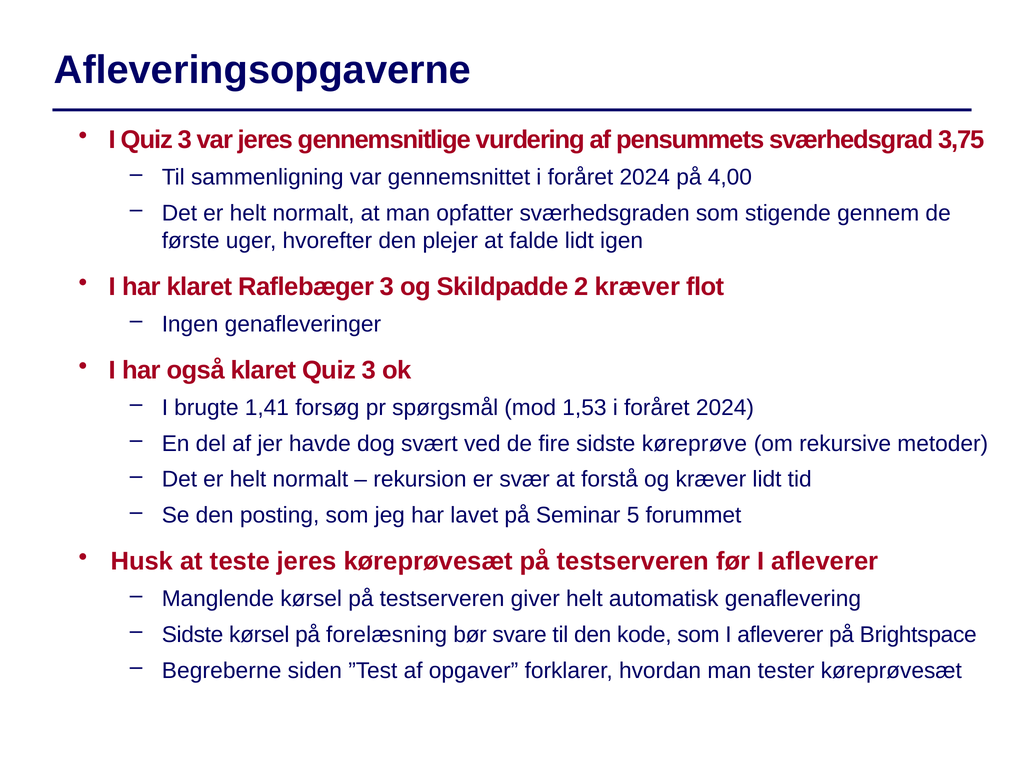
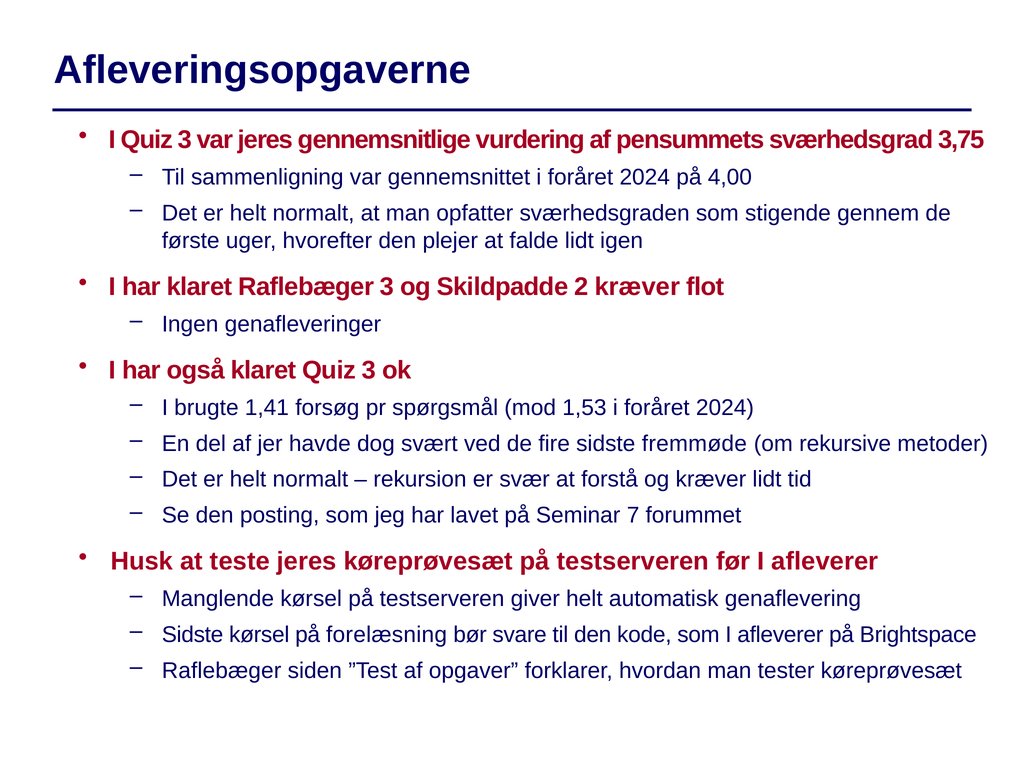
køreprøve: køreprøve -> fremmøde
5: 5 -> 7
Begreberne at (222, 671): Begreberne -> Raflebæger
